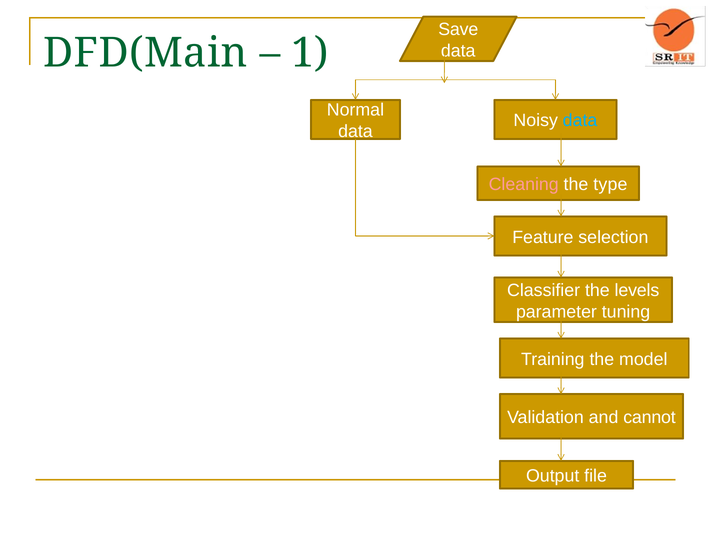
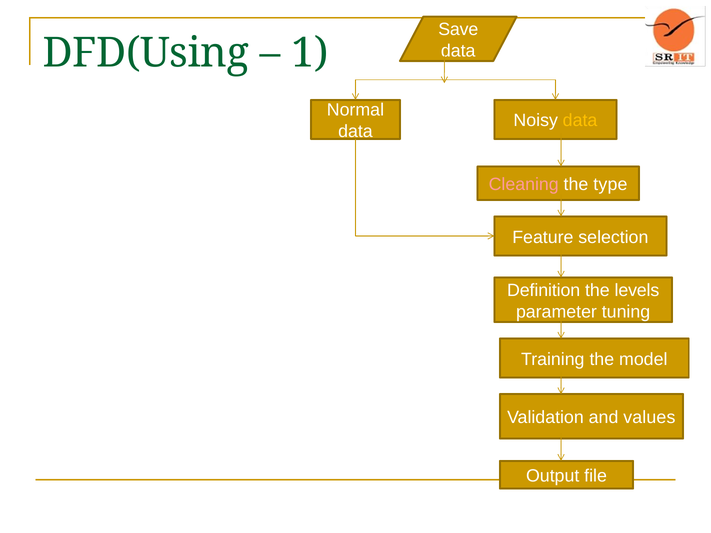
DFD(Main: DFD(Main -> DFD(Using
data at (580, 121) colour: light blue -> yellow
Classifier: Classifier -> Definition
cannot: cannot -> values
